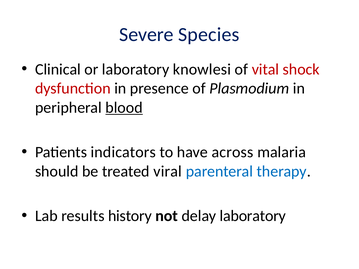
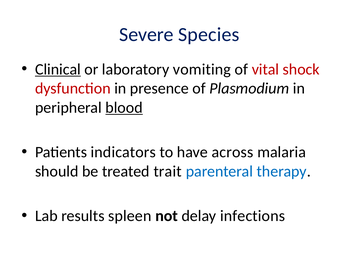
Clinical underline: none -> present
knowlesi: knowlesi -> vomiting
viral: viral -> trait
history: history -> spleen
delay laboratory: laboratory -> infections
